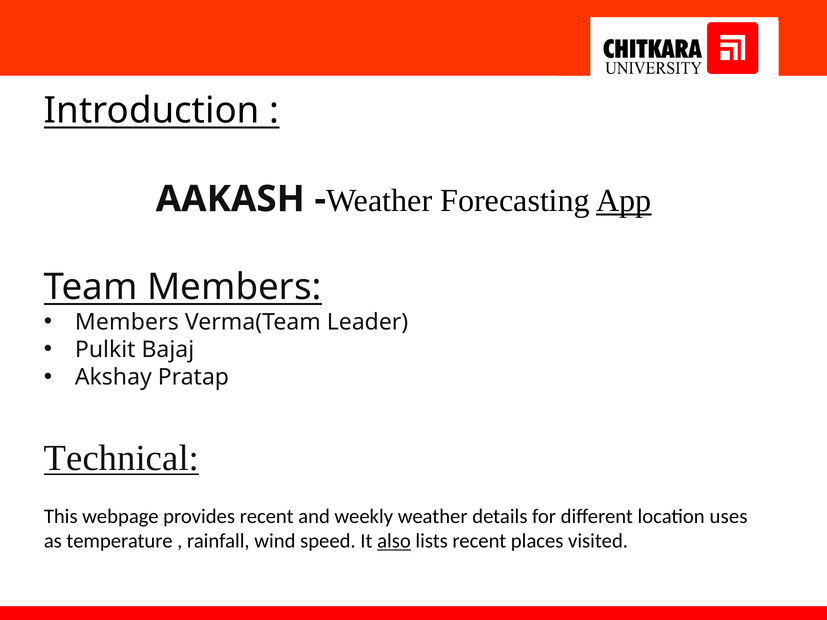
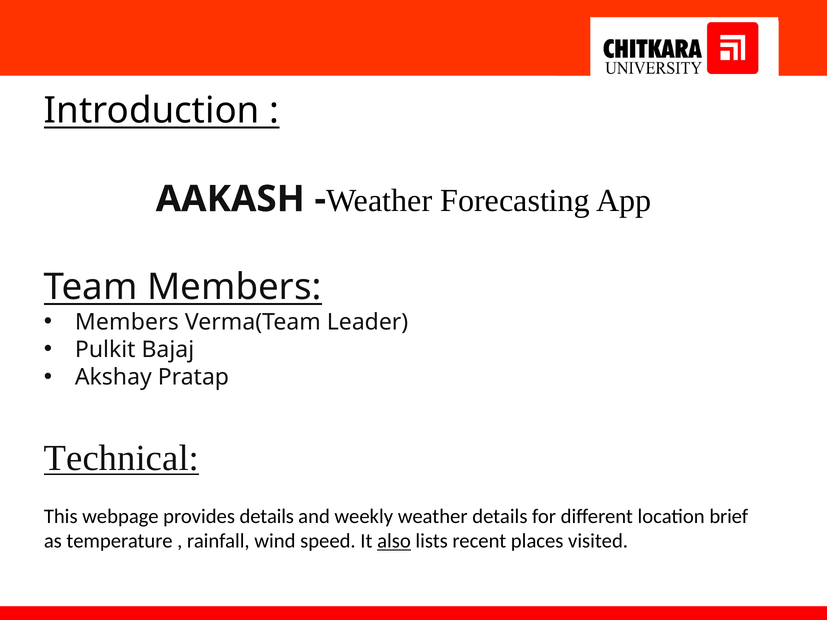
App underline: present -> none
provides recent: recent -> details
uses: uses -> brief
